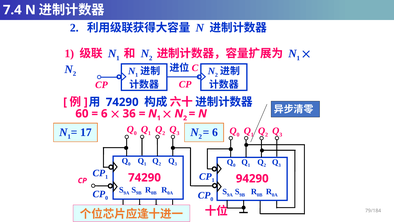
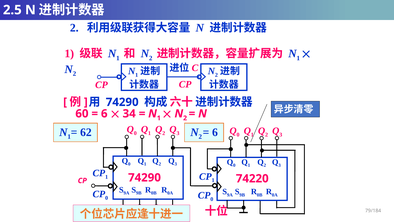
7.4: 7.4 -> 2.5
36: 36 -> 34
17: 17 -> 62
94290: 94290 -> 74220
